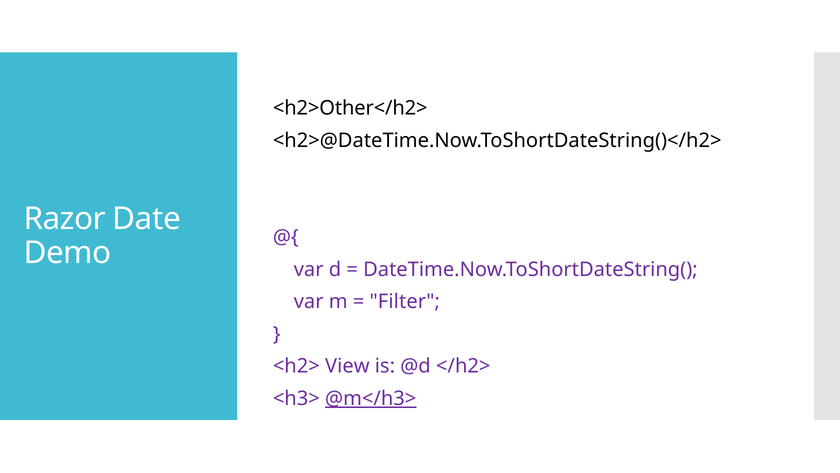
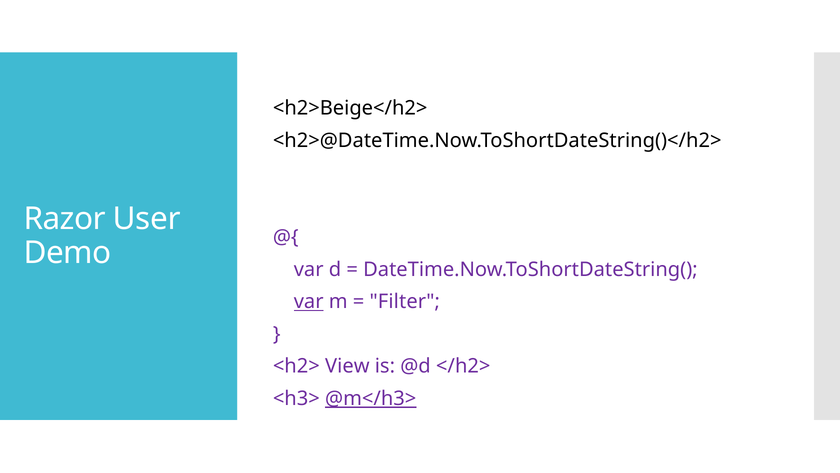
<h2>Other</h2>: <h2>Other</h2> -> <h2>Beige</h2>
Date: Date -> User
var at (309, 301) underline: none -> present
